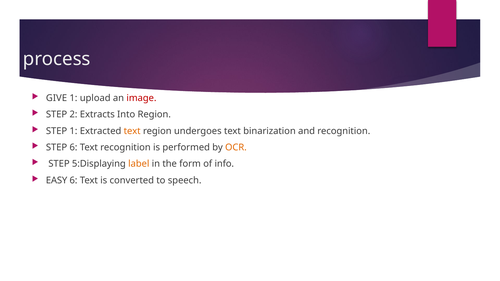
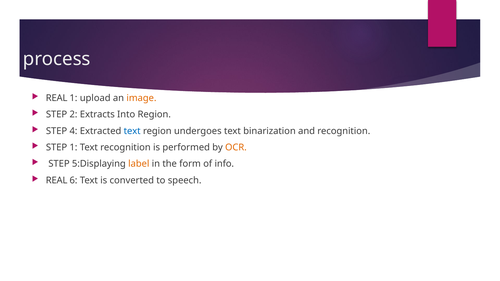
GIVE at (57, 98): GIVE -> REAL
image colour: red -> orange
STEP 1: 1 -> 4
text at (132, 131) colour: orange -> blue
STEP 6: 6 -> 1
EASY at (57, 180): EASY -> REAL
